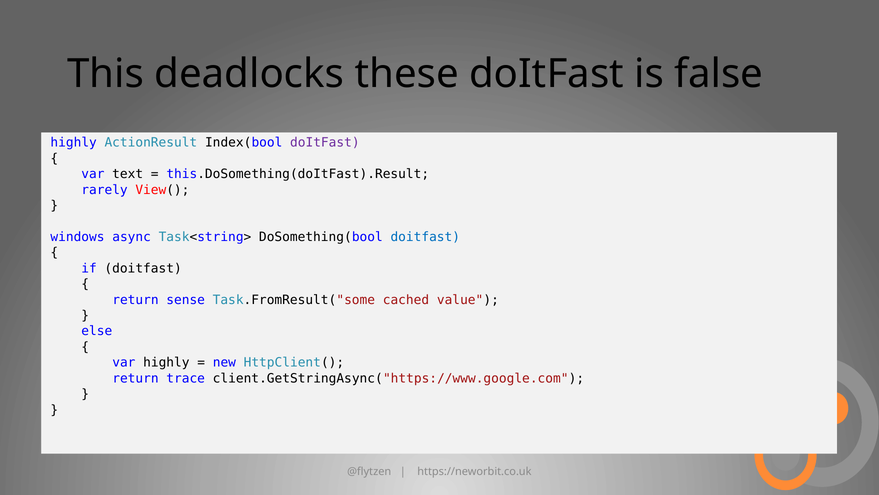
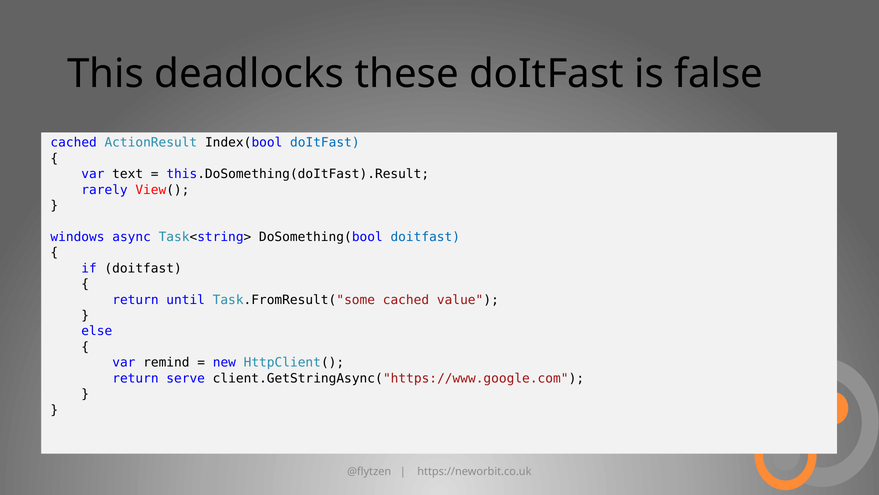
highly at (74, 142): highly -> cached
doItFast at (325, 142) colour: purple -> blue
sense: sense -> until
var highly: highly -> remind
trace: trace -> serve
